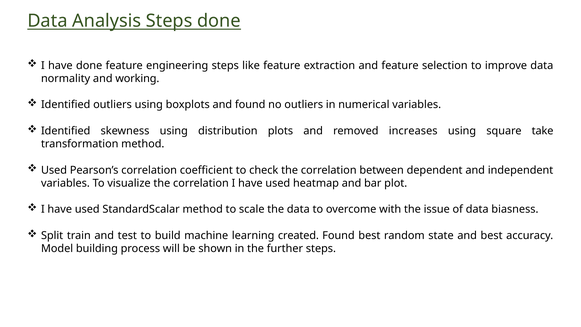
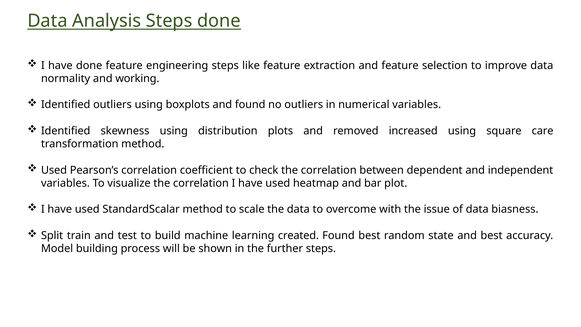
increases: increases -> increased
take: take -> care
